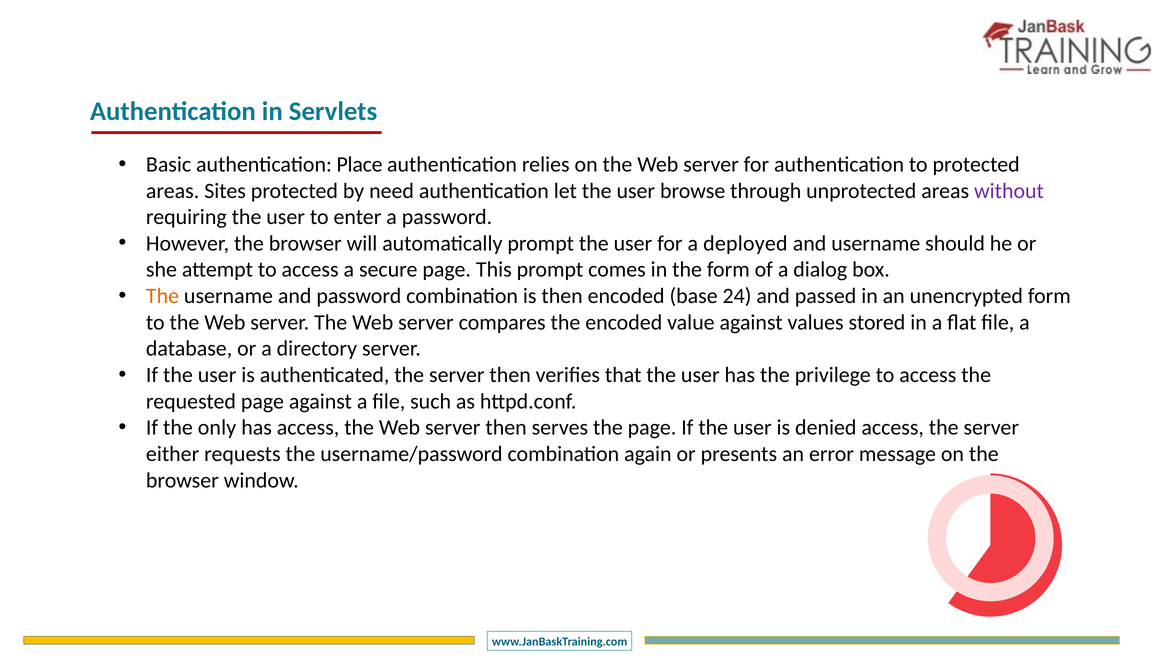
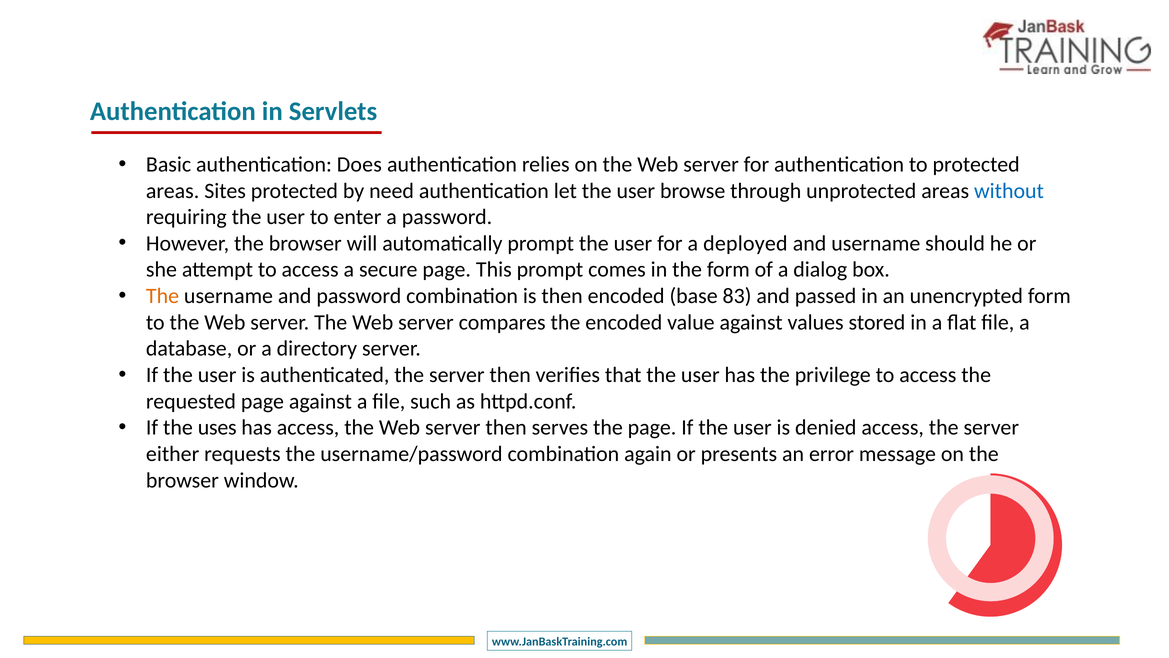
Place: Place -> Does
without colour: purple -> blue
24: 24 -> 83
only: only -> uses
